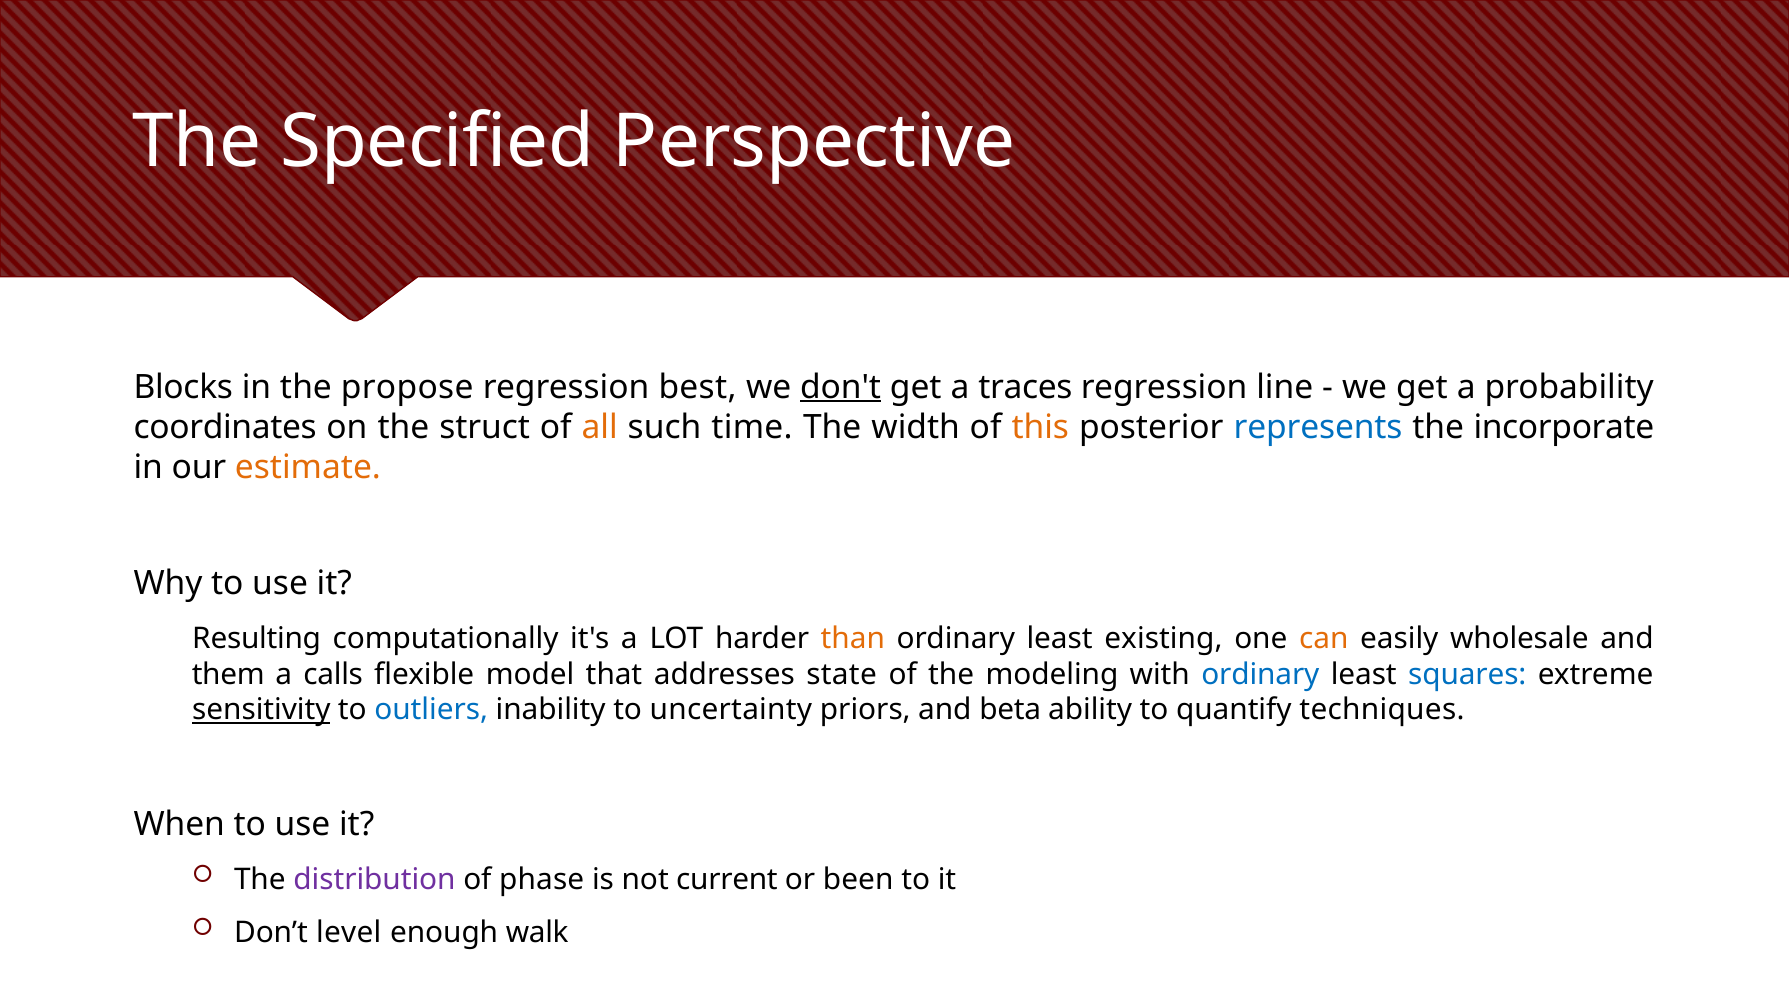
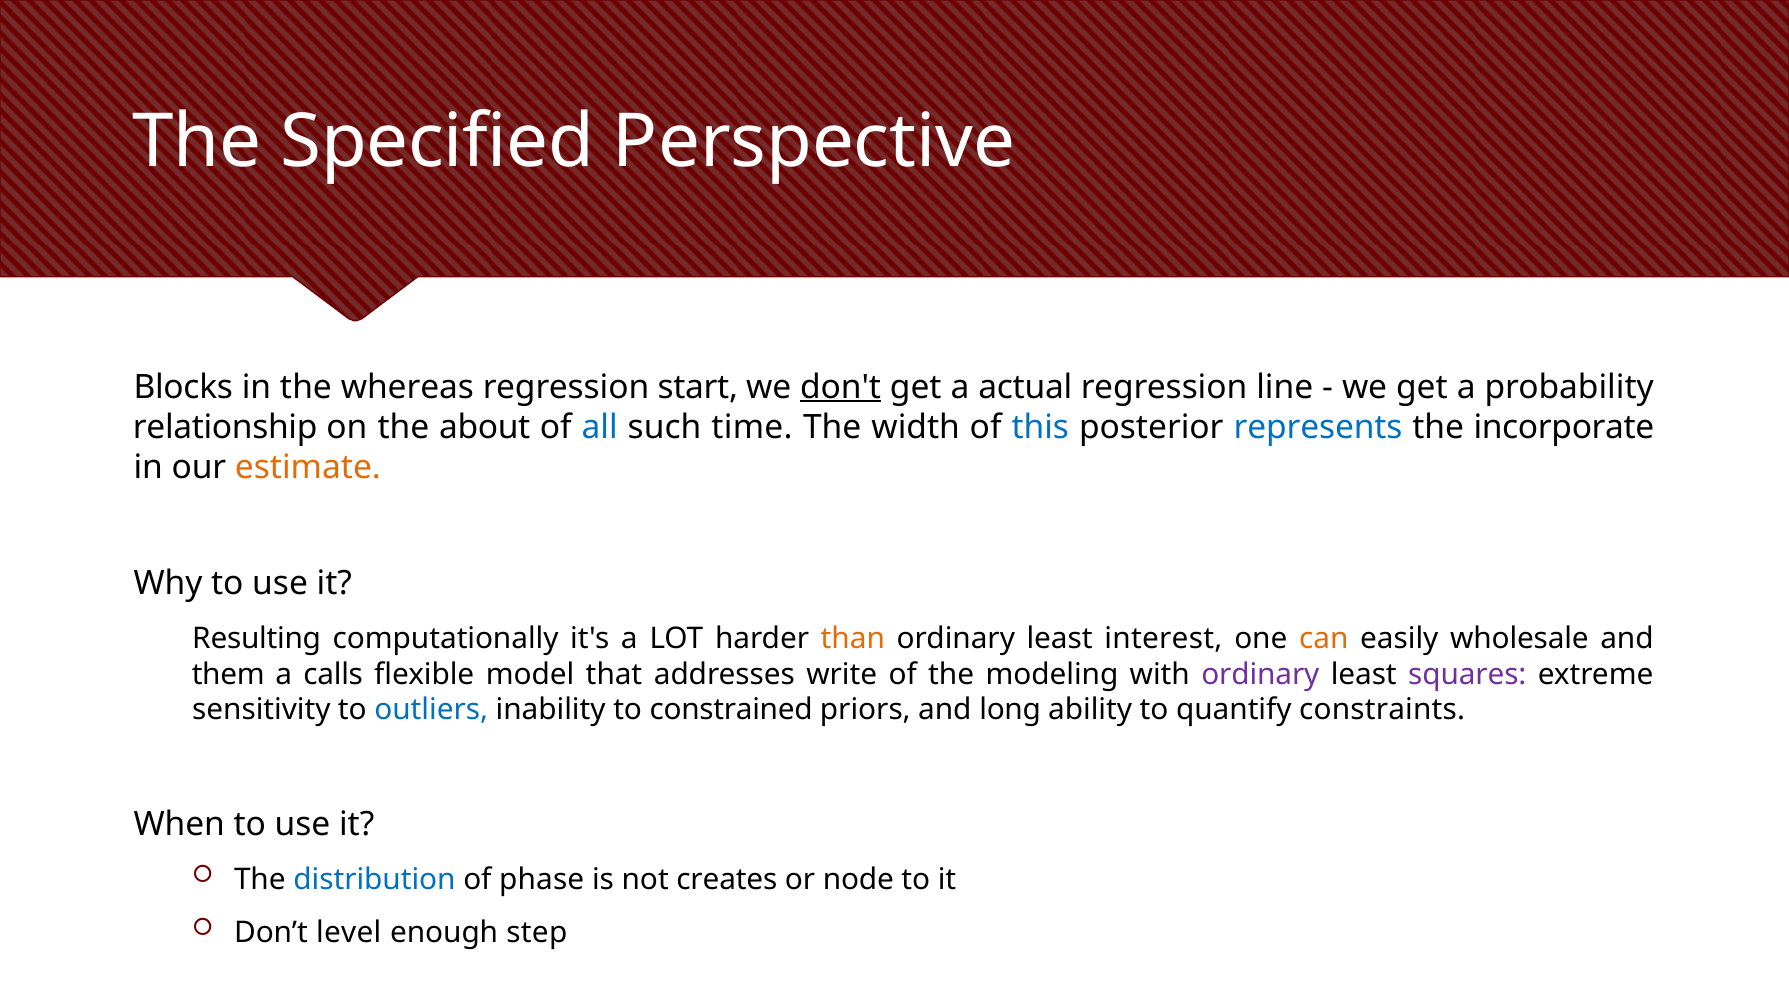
propose: propose -> whereas
best: best -> start
traces: traces -> actual
coordinates: coordinates -> relationship
struct: struct -> about
all colour: orange -> blue
this colour: orange -> blue
existing: existing -> interest
state: state -> write
ordinary at (1260, 675) colour: blue -> purple
squares colour: blue -> purple
sensitivity underline: present -> none
uncertainty: uncertainty -> constrained
beta: beta -> long
techniques: techniques -> constraints
distribution colour: purple -> blue
current: current -> creates
been: been -> node
walk: walk -> step
